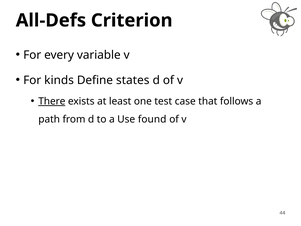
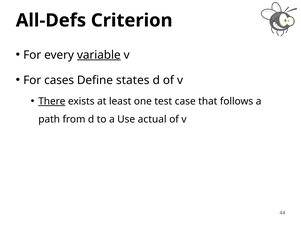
variable underline: none -> present
kinds: kinds -> cases
found: found -> actual
